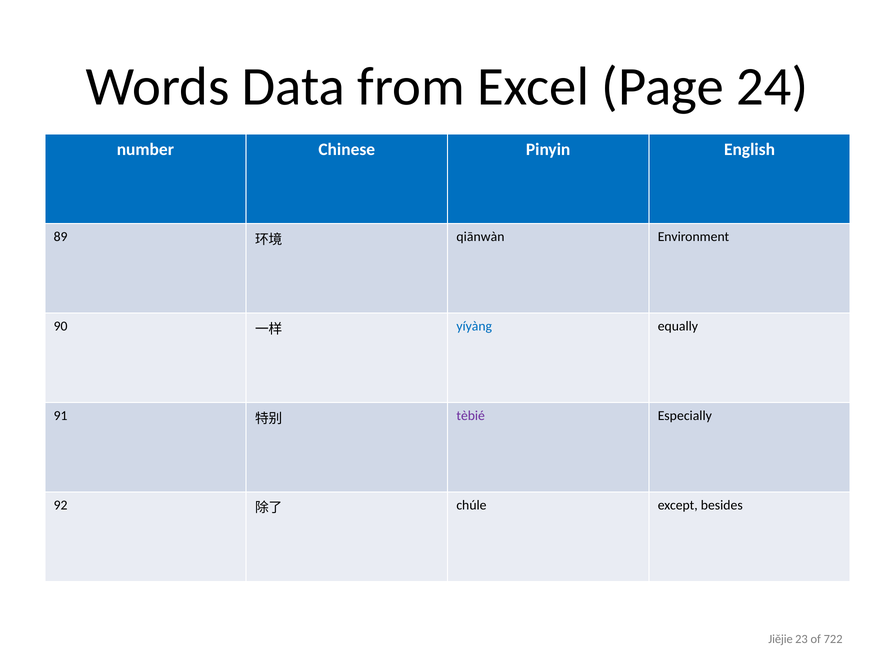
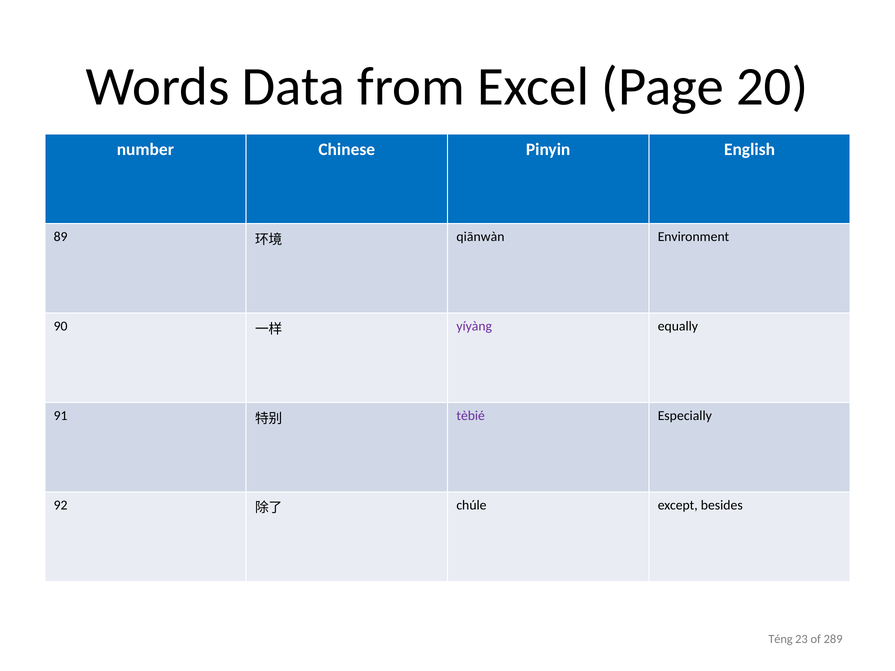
24: 24 -> 20
yíyàng colour: blue -> purple
Jiějie: Jiějie -> Téng
722: 722 -> 289
